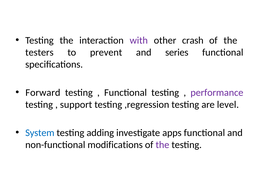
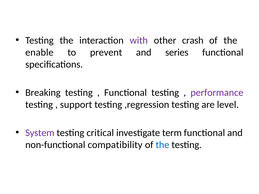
testers: testers -> enable
Forward: Forward -> Breaking
System colour: blue -> purple
adding: adding -> critical
apps: apps -> term
modifications: modifications -> compatibility
the at (162, 145) colour: purple -> blue
